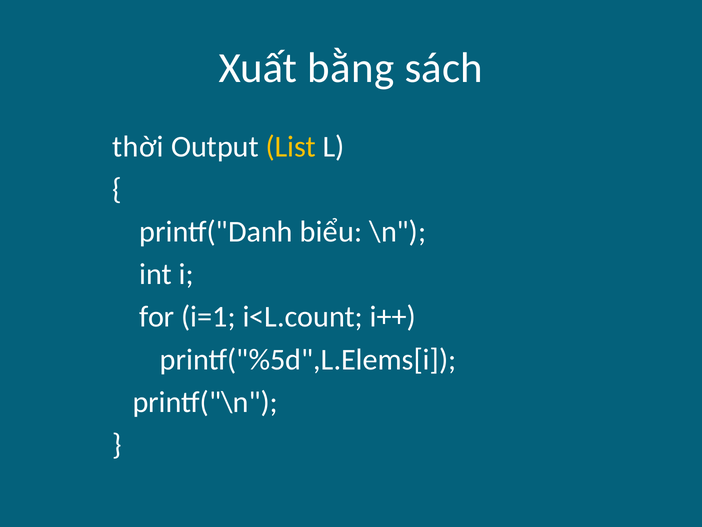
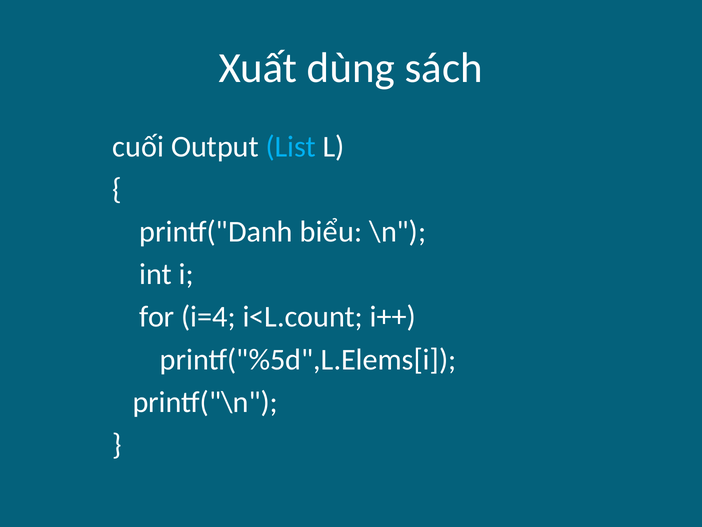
bằng: bằng -> dùng
thời: thời -> cuối
List colour: yellow -> light blue
i=1: i=1 -> i=4
